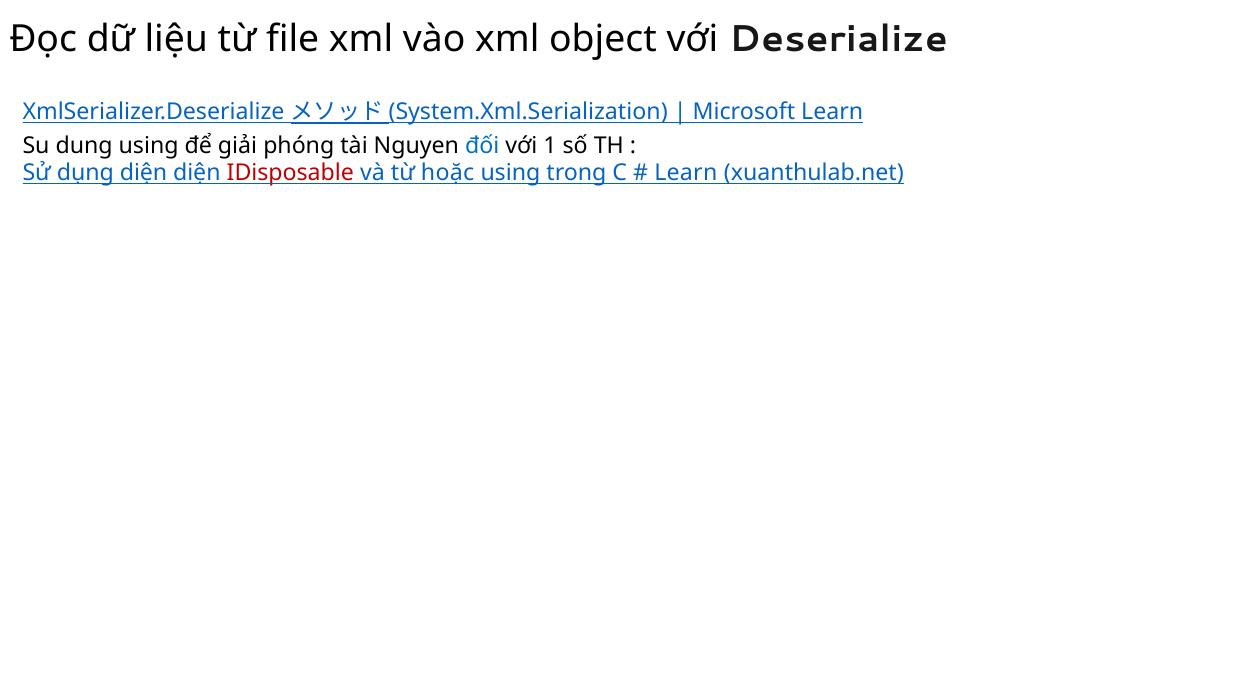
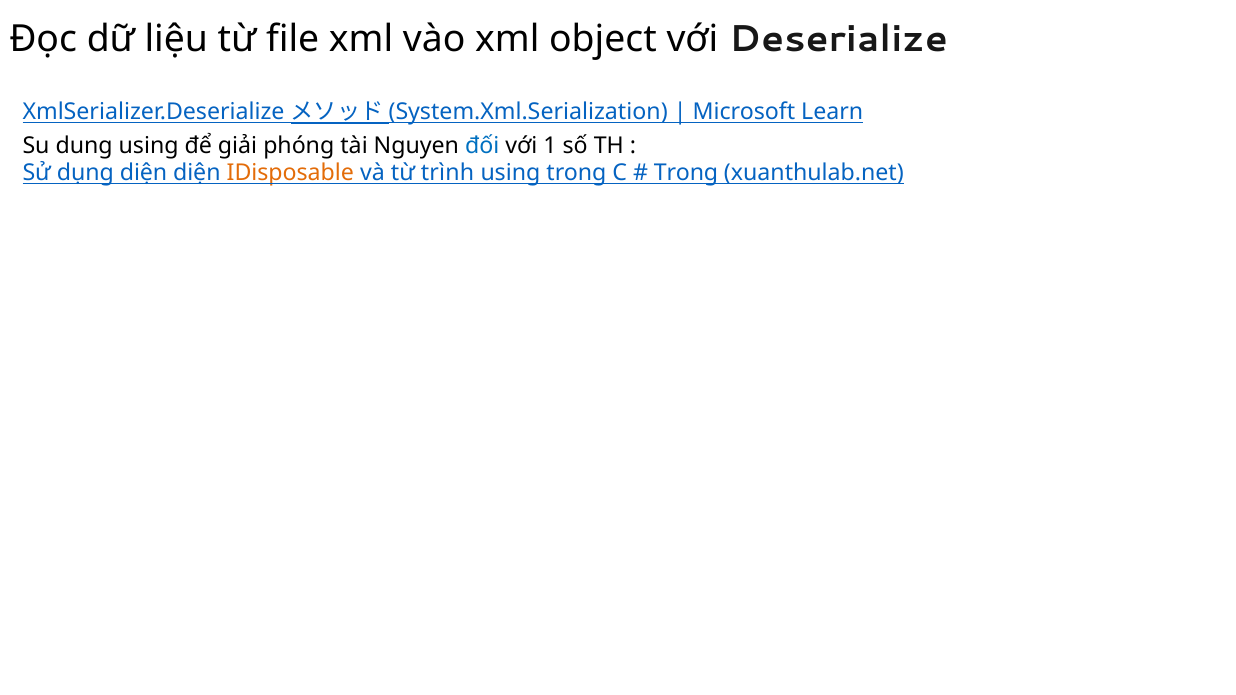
IDisposable colour: red -> orange
hoặc: hoặc -> trình
Learn at (686, 173): Learn -> Trong
